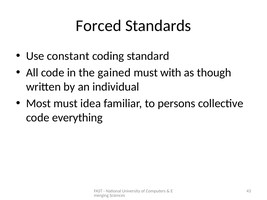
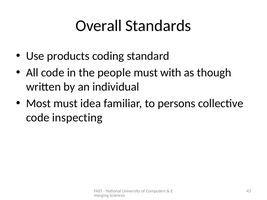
Forced: Forced -> Overall
constant: constant -> products
gained: gained -> people
everything: everything -> inspecting
